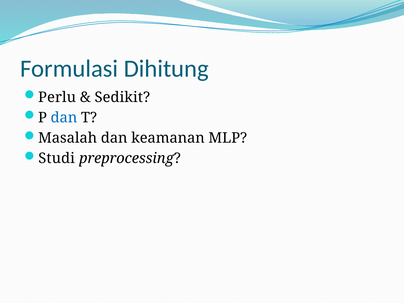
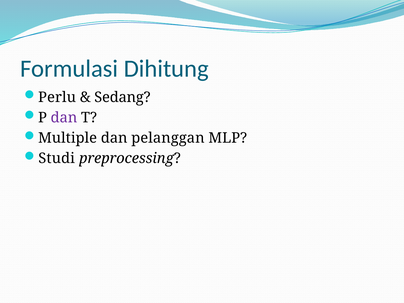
Sedikit: Sedikit -> Sedang
dan at (64, 118) colour: blue -> purple
Masalah: Masalah -> Multiple
keamanan: keamanan -> pelanggan
